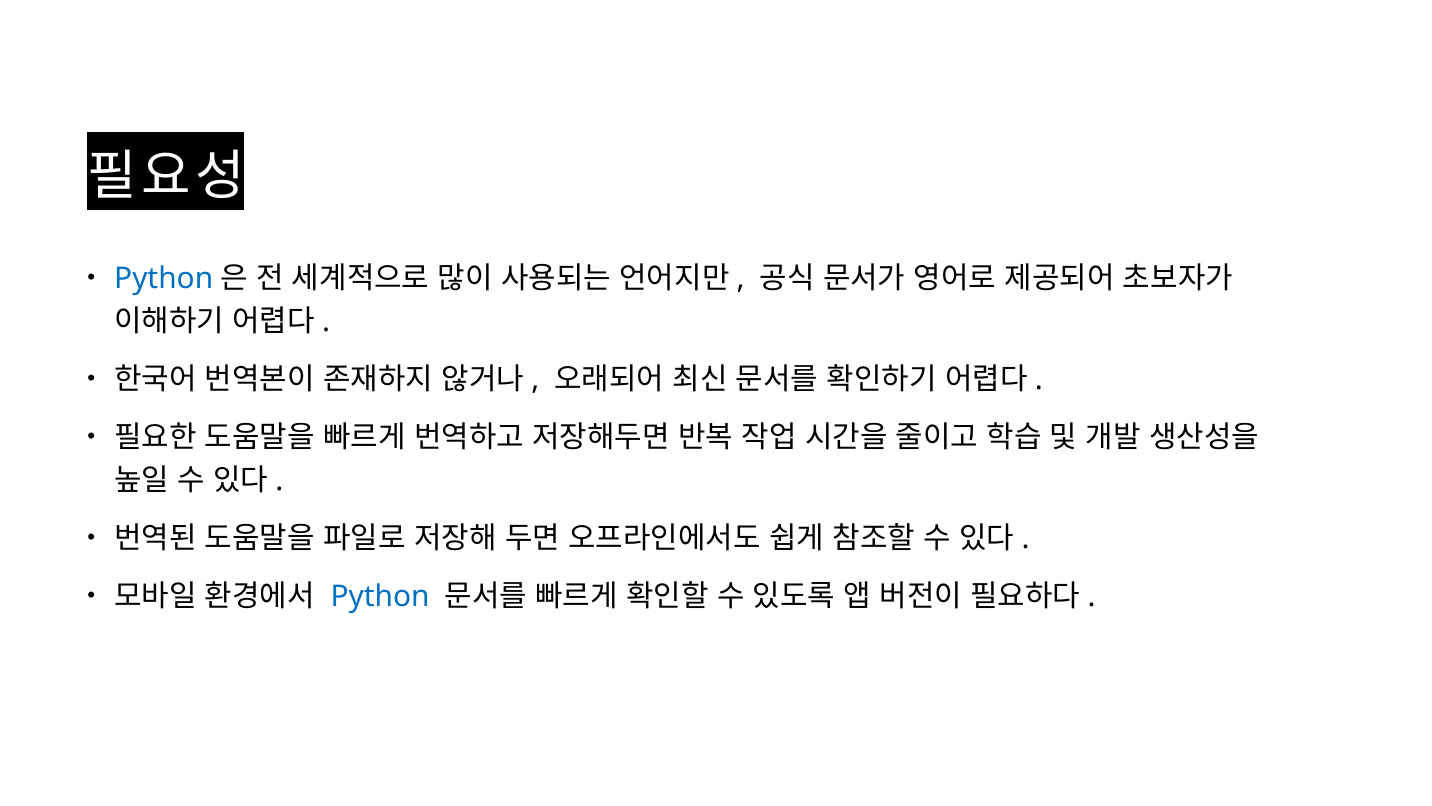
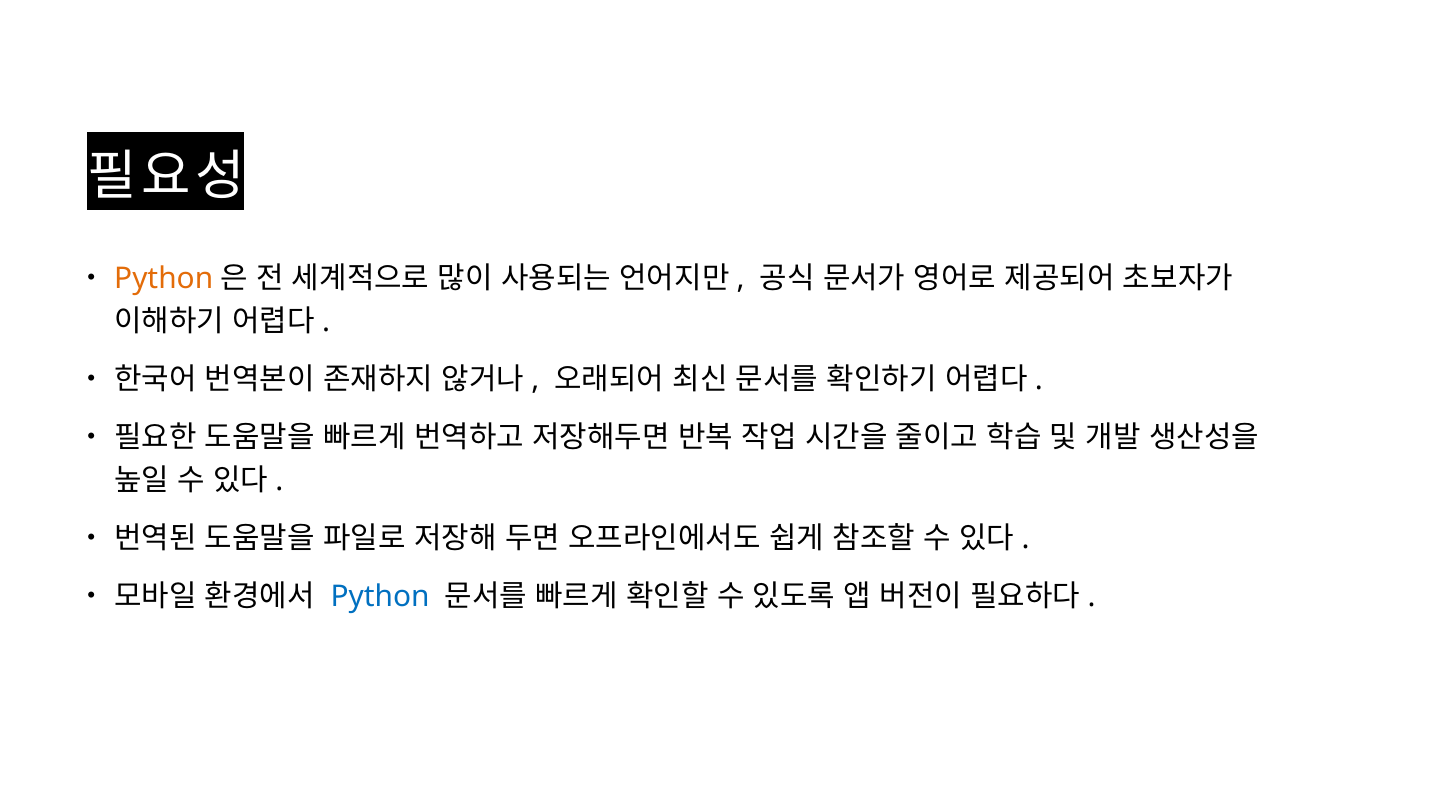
Python at (164, 279) colour: blue -> orange
